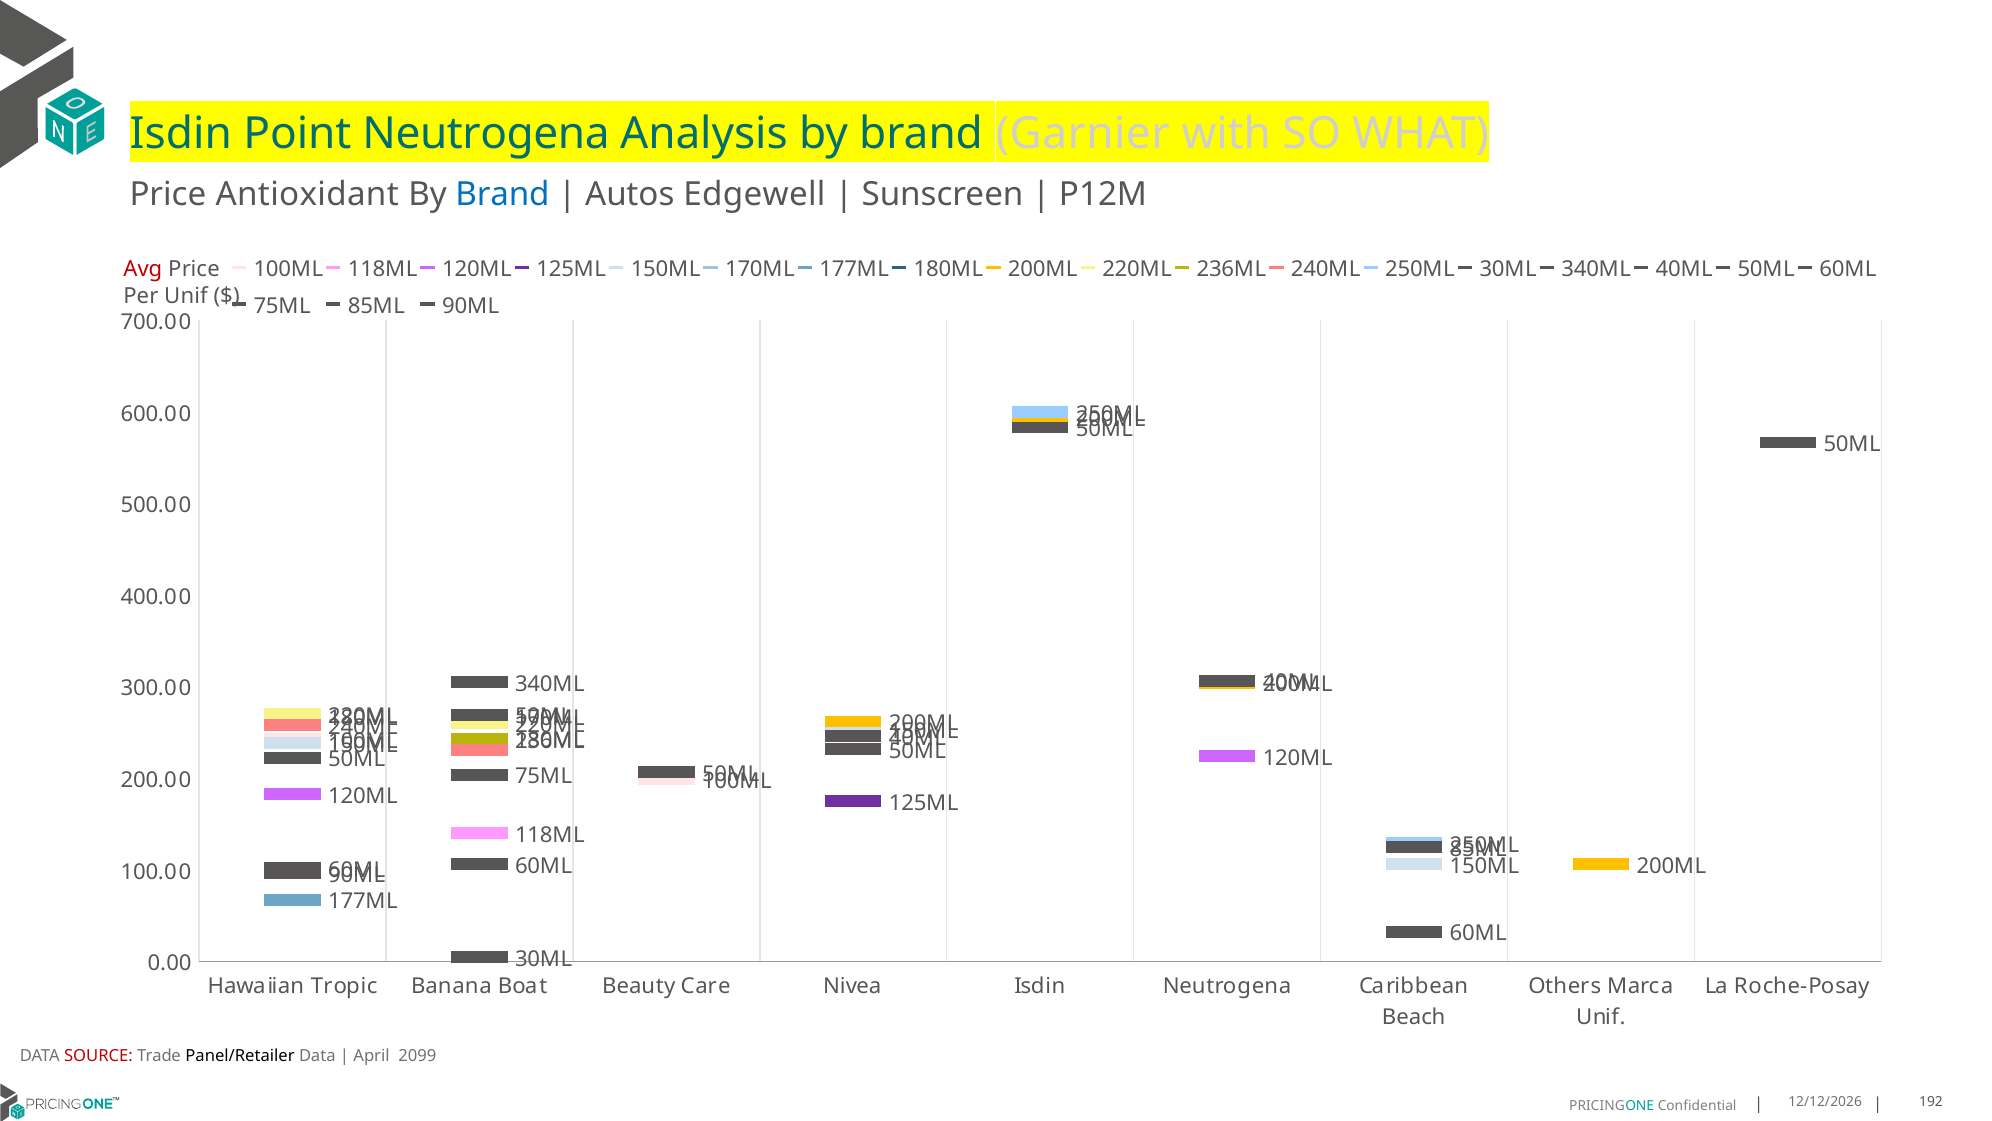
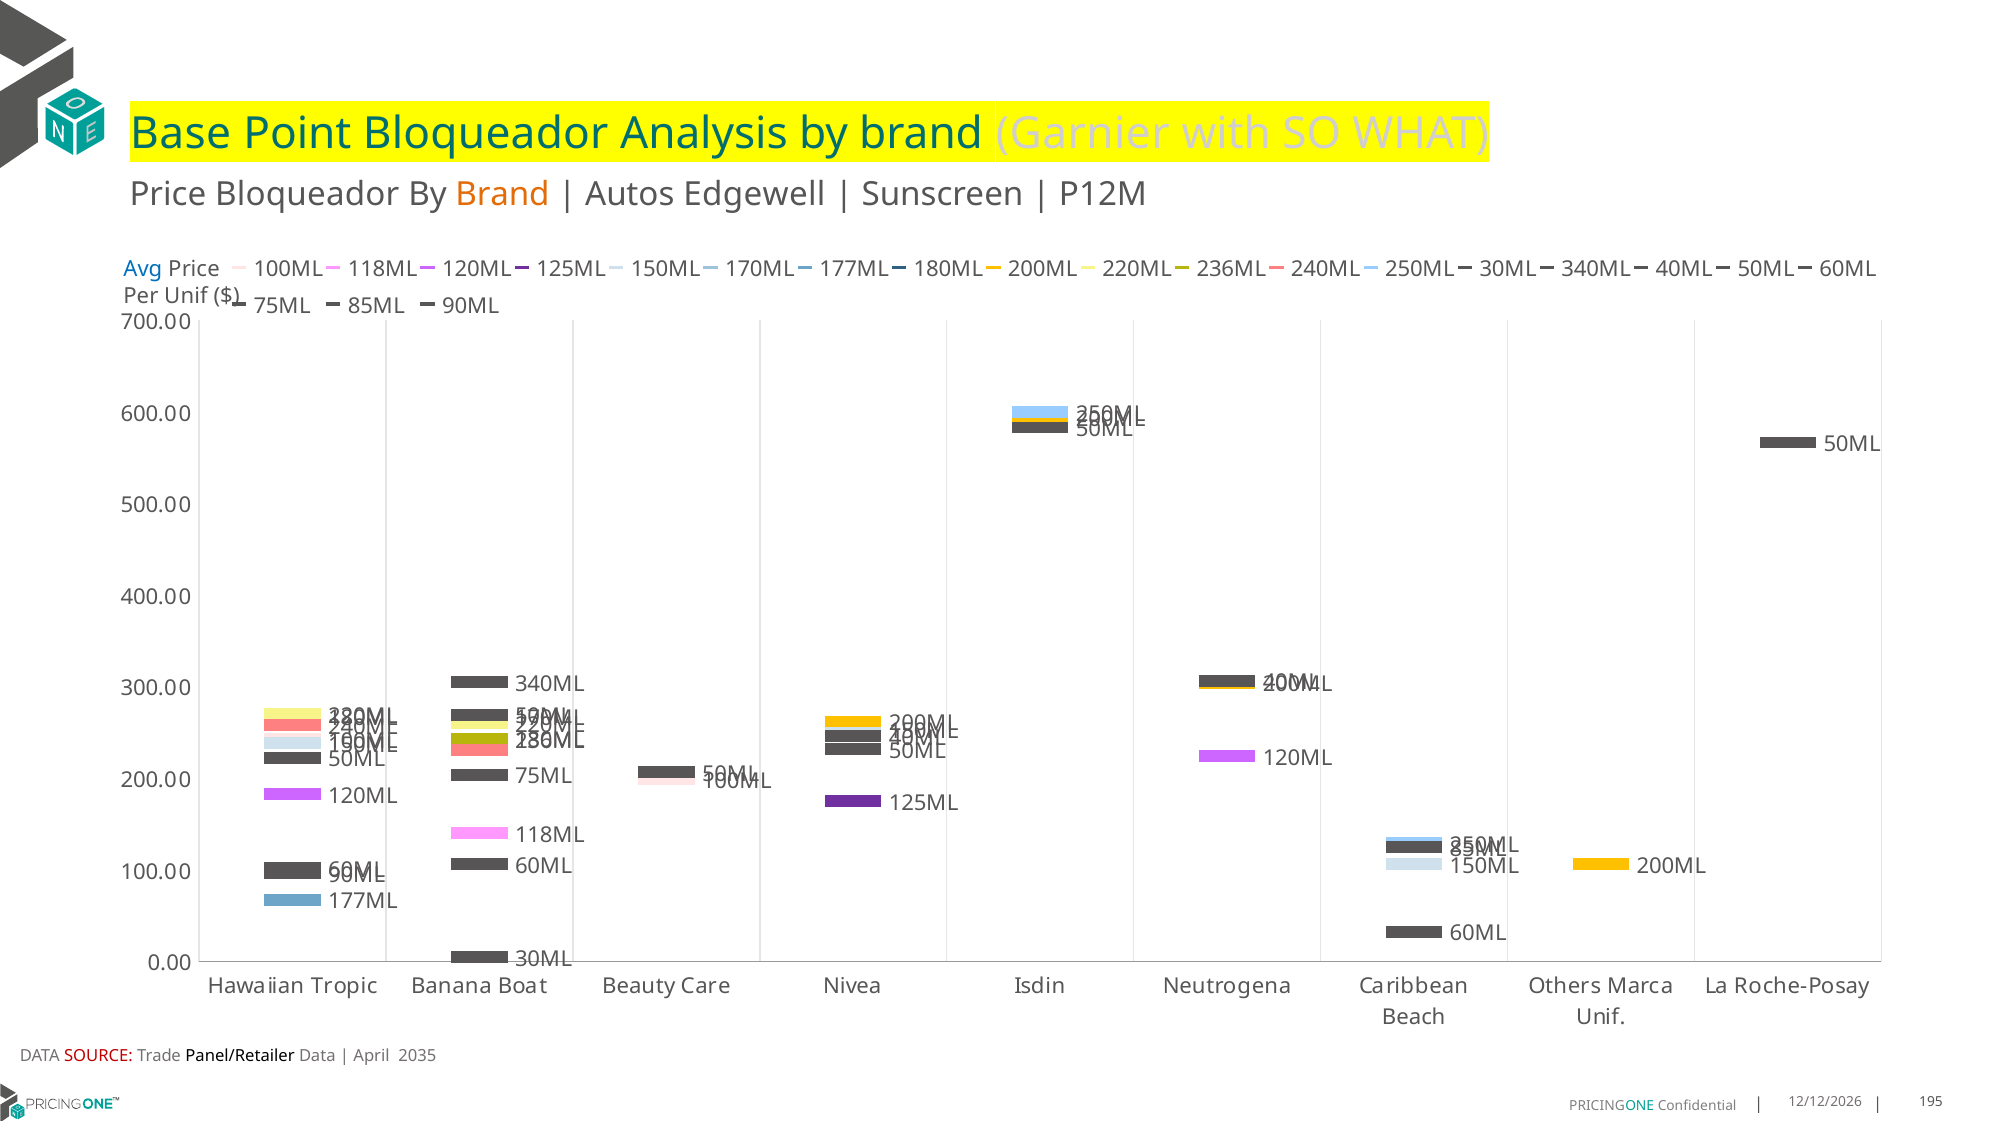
Isdin at (181, 134): Isdin -> Base
Point Neutrogena: Neutrogena -> Bloqueador
Price Antioxidant: Antioxidant -> Bloqueador
Brand at (502, 194) colour: blue -> orange
Avg colour: red -> blue
2099: 2099 -> 2035
192: 192 -> 195
